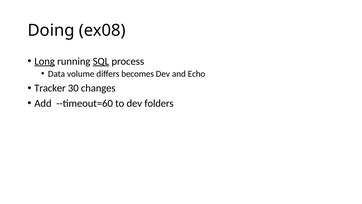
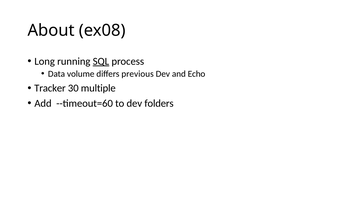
Doing: Doing -> About
Long underline: present -> none
becomes: becomes -> previous
changes: changes -> multiple
